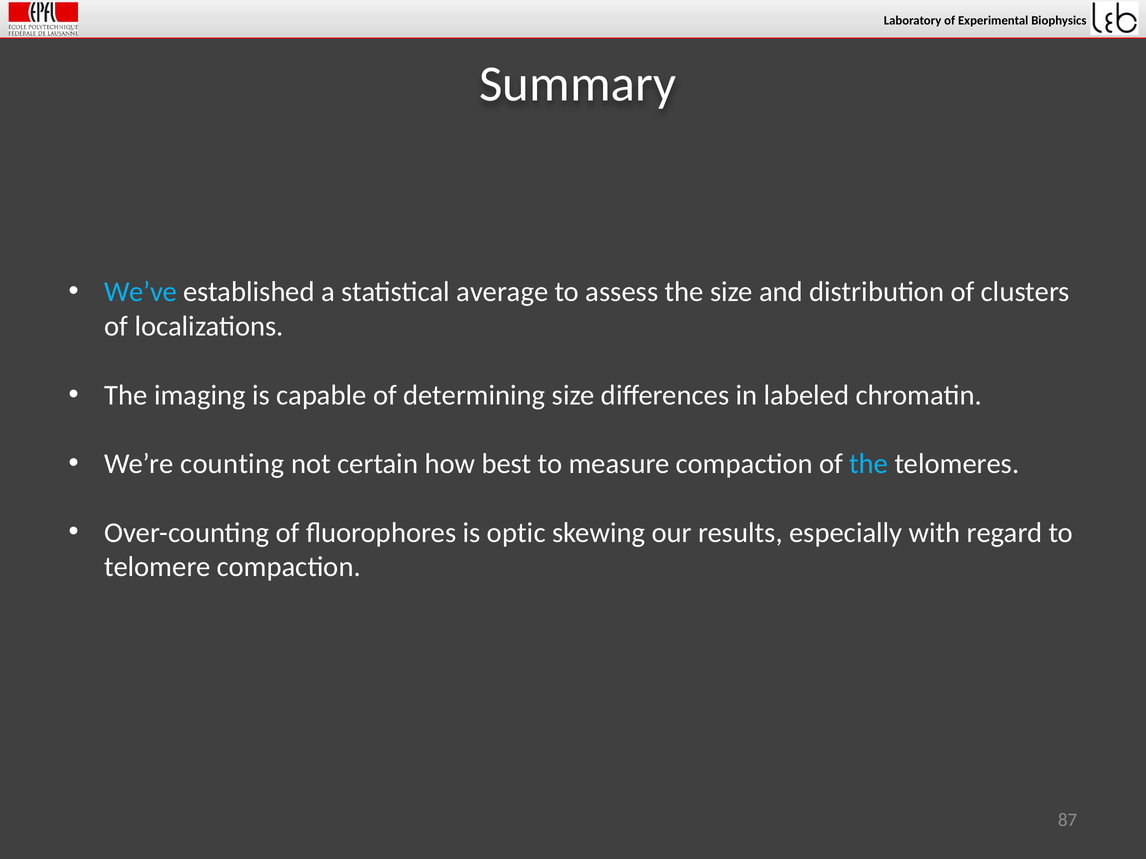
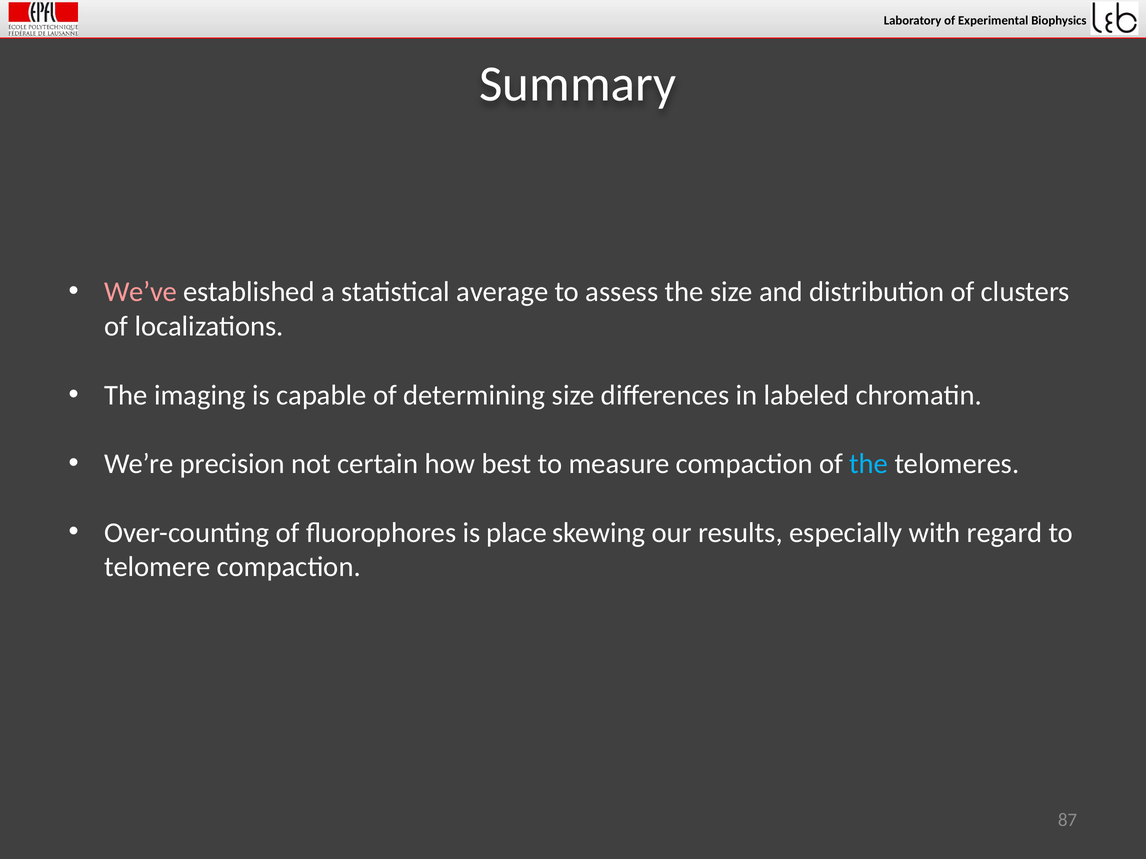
We’ve colour: light blue -> pink
counting: counting -> precision
optic: optic -> place
